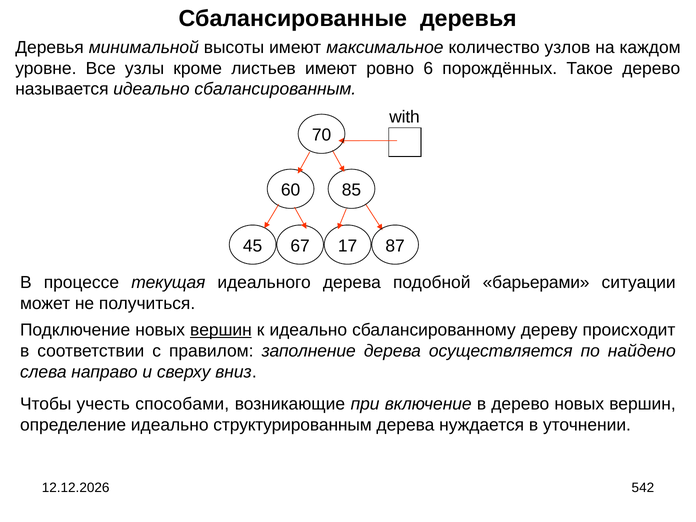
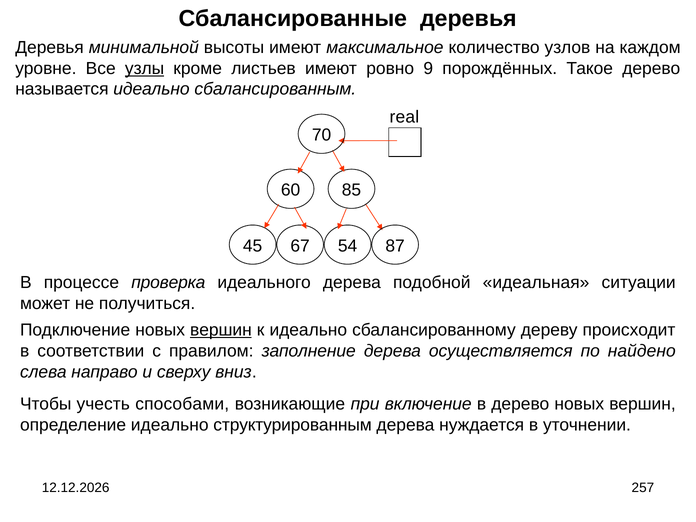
узлы underline: none -> present
6: 6 -> 9
with: with -> real
17: 17 -> 54
текущая: текущая -> проверка
барьерами: барьерами -> идеальная
542: 542 -> 257
